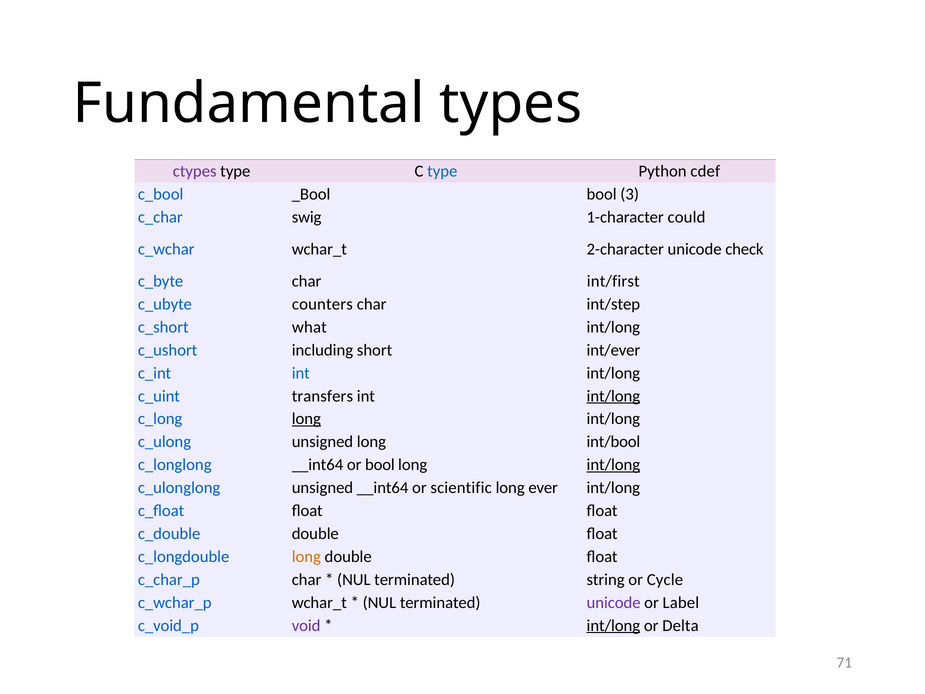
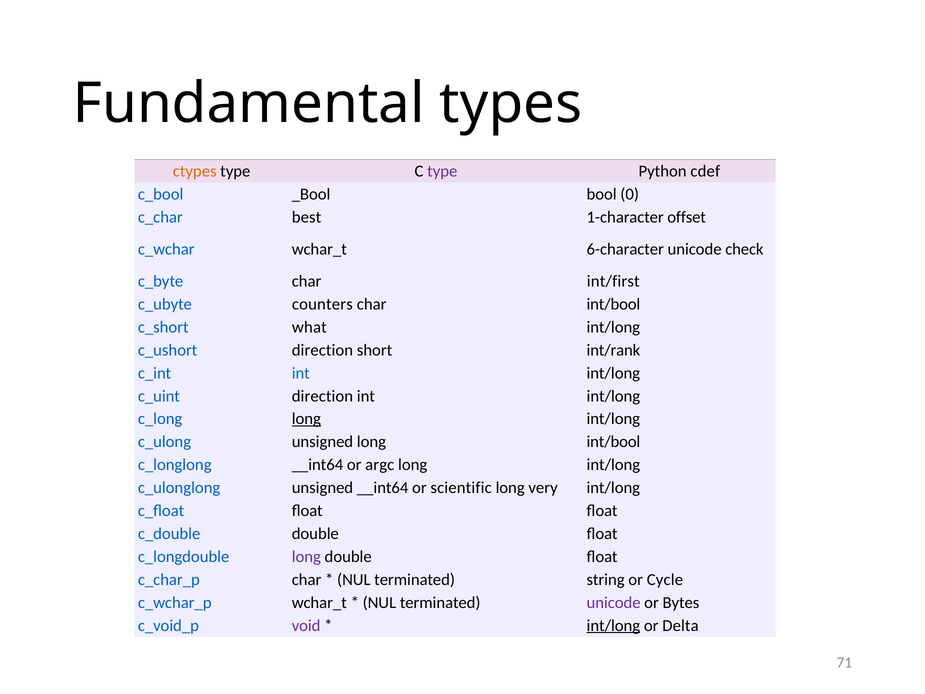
ctypes colour: purple -> orange
type at (442, 171) colour: blue -> purple
3: 3 -> 0
swig: swig -> best
could: could -> offset
2-character: 2-character -> 6-character
char int/step: int/step -> int/bool
including at (322, 350): including -> direction
int/ever: int/ever -> int/rank
transfers at (322, 396): transfers -> direction
int/long at (613, 396) underline: present -> none
or bool: bool -> argc
int/long at (613, 465) underline: present -> none
ever: ever -> very
long at (306, 556) colour: orange -> purple
Label: Label -> Bytes
